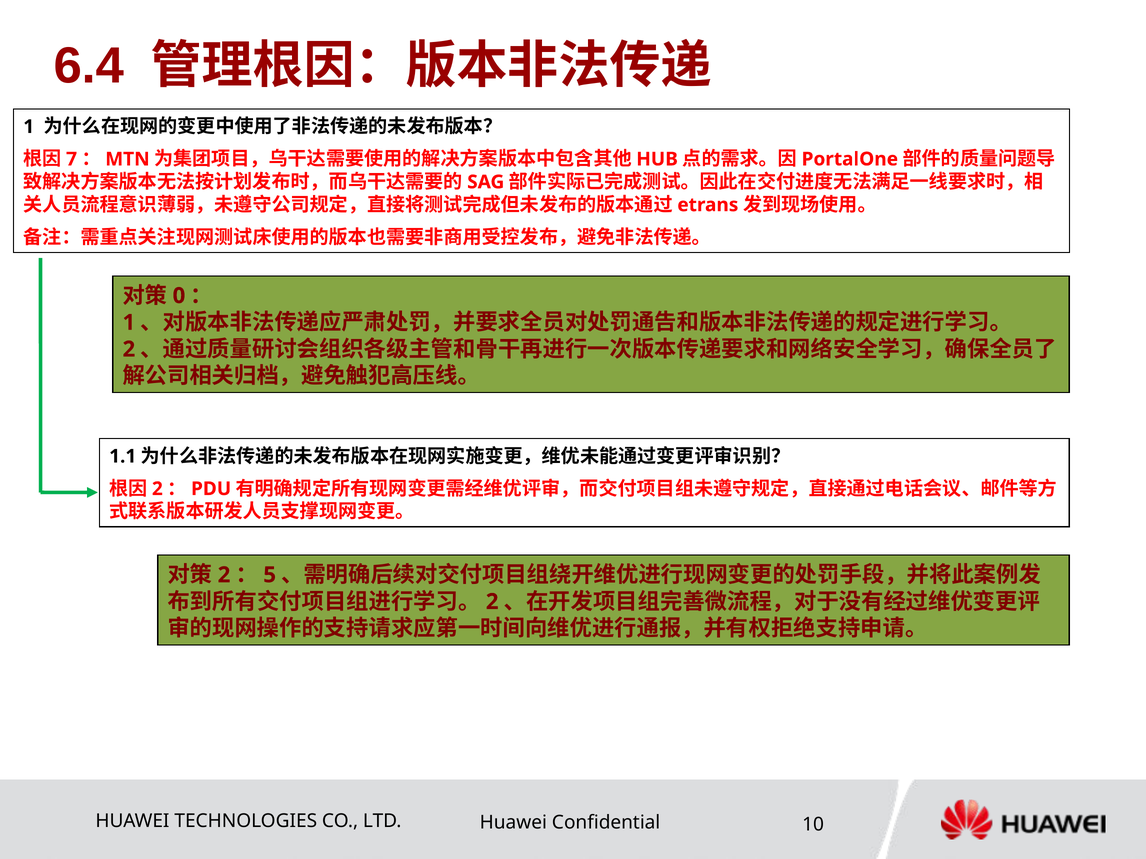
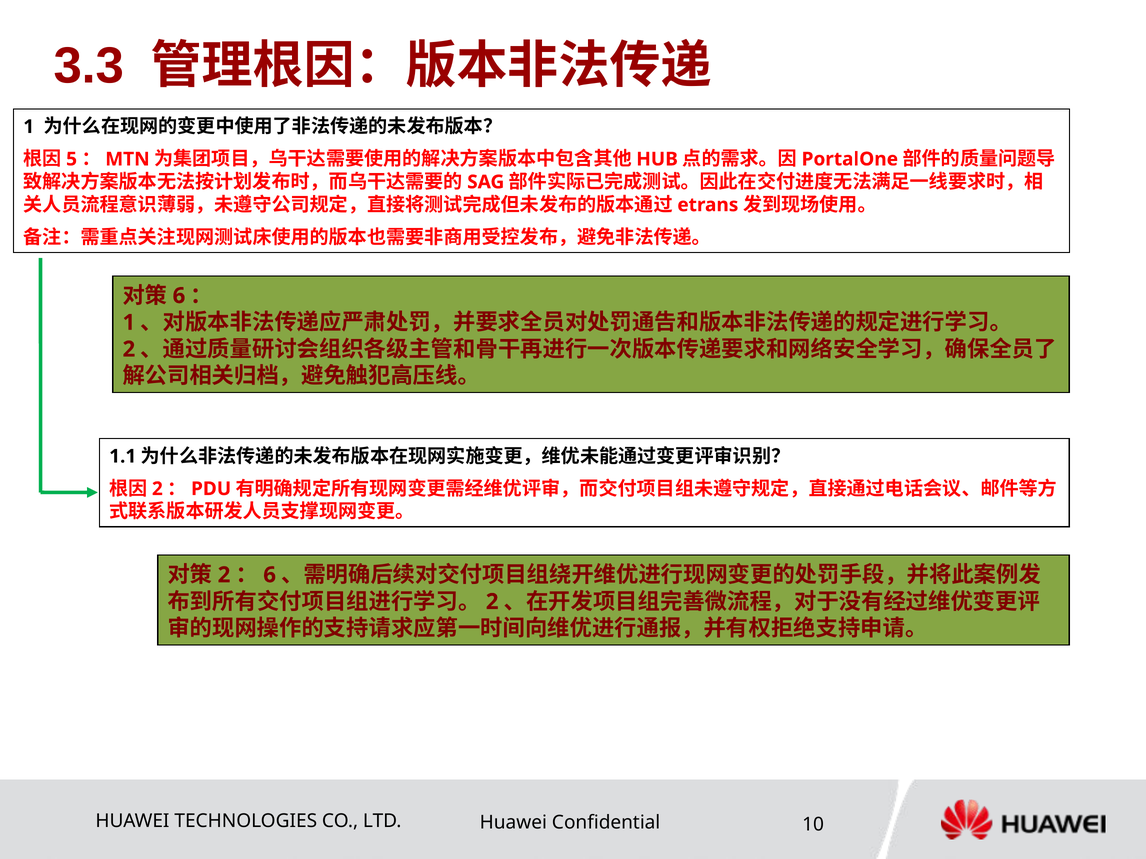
6.4: 6.4 -> 3.3
7: 7 -> 5
0 at (179, 296): 0 -> 6
5 at (270, 575): 5 -> 6
